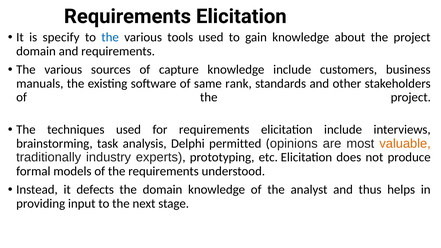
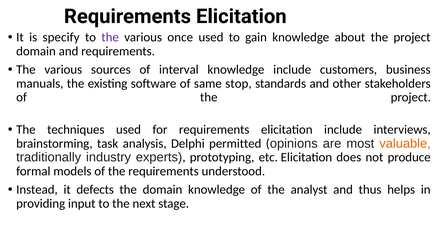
the at (110, 37) colour: blue -> purple
tools: tools -> once
capture: capture -> interval
rank: rank -> stop
